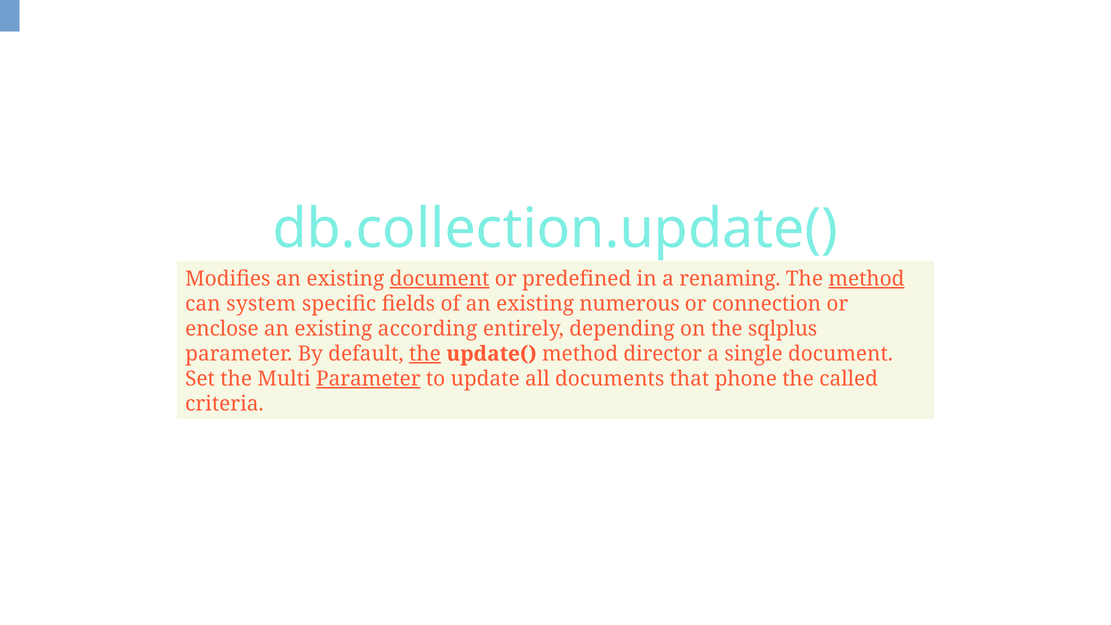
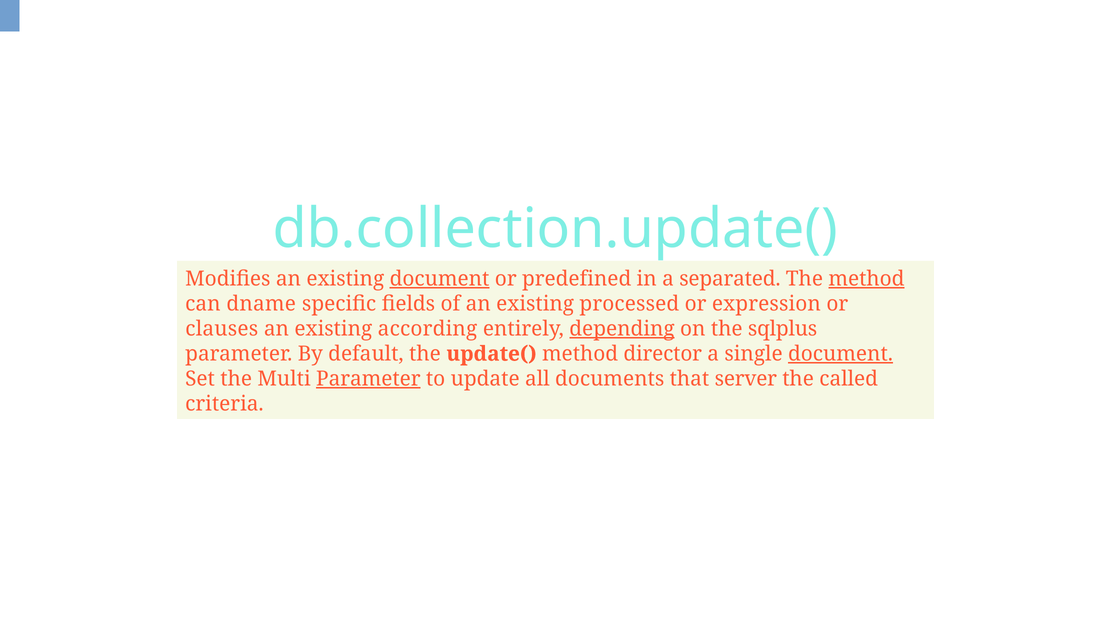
renaming: renaming -> separated
system: system -> dname
numerous: numerous -> processed
connection: connection -> expression
enclose: enclose -> clauses
depending underline: none -> present
the at (425, 354) underline: present -> none
document at (841, 354) underline: none -> present
phone: phone -> server
